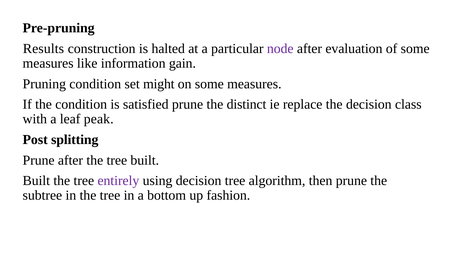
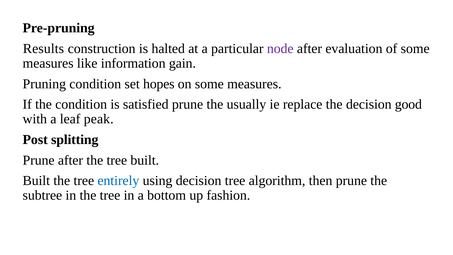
might: might -> hopes
distinct: distinct -> usually
class: class -> good
entirely colour: purple -> blue
